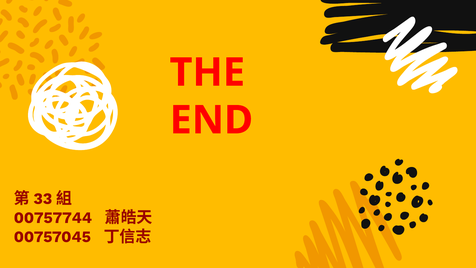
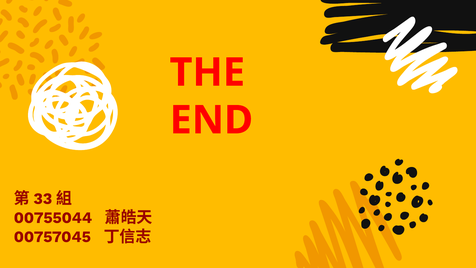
00757744: 00757744 -> 00755044
